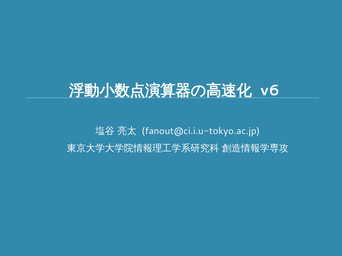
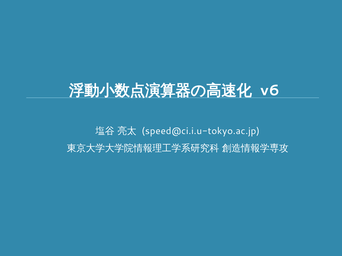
fanout@ci.i.u-tokyo.ac.jp: fanout@ci.i.u-tokyo.ac.jp -> speed@ci.i.u-tokyo.ac.jp
